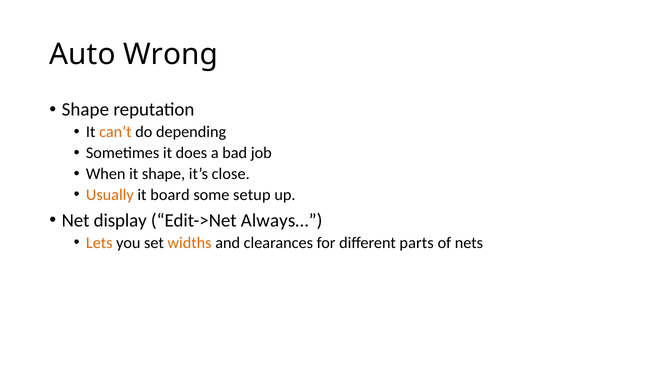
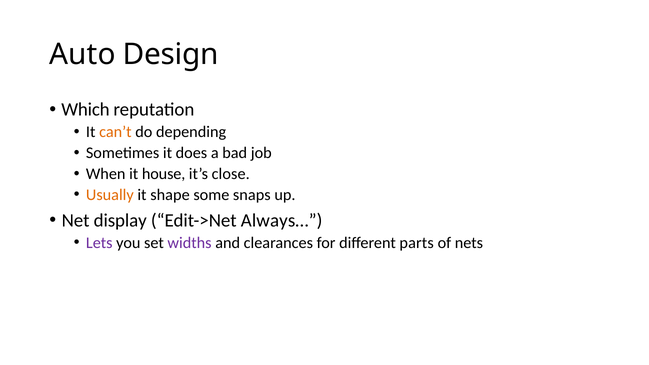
Wrong: Wrong -> Design
Shape at (85, 110): Shape -> Which
it shape: shape -> house
board: board -> shape
setup: setup -> snaps
Lets colour: orange -> purple
widths colour: orange -> purple
